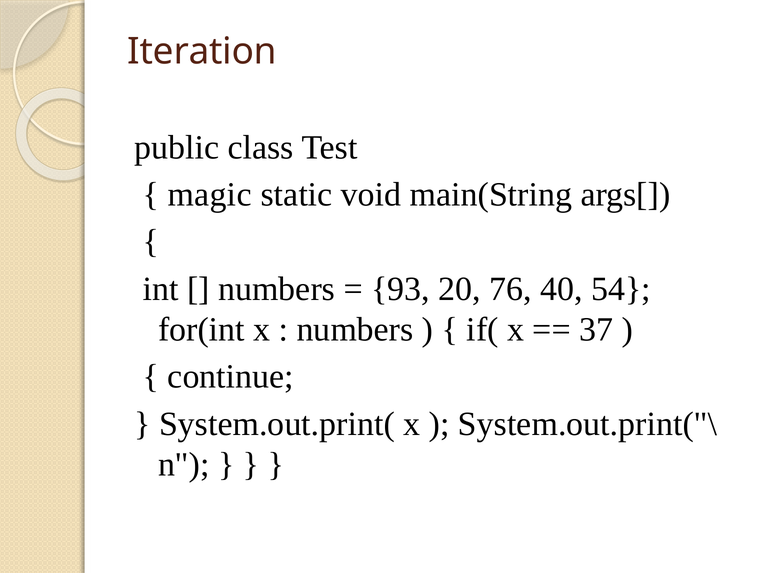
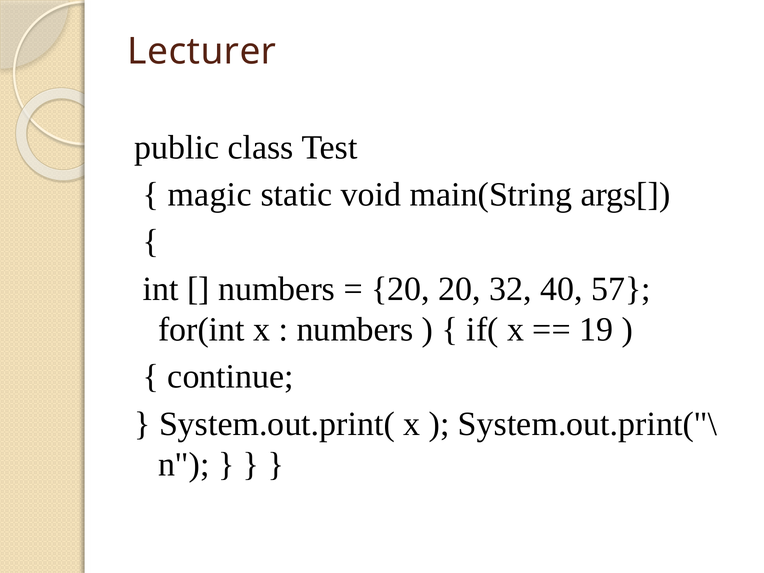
Iteration: Iteration -> Lecturer
93 at (400, 289): 93 -> 20
76: 76 -> 32
54: 54 -> 57
37: 37 -> 19
